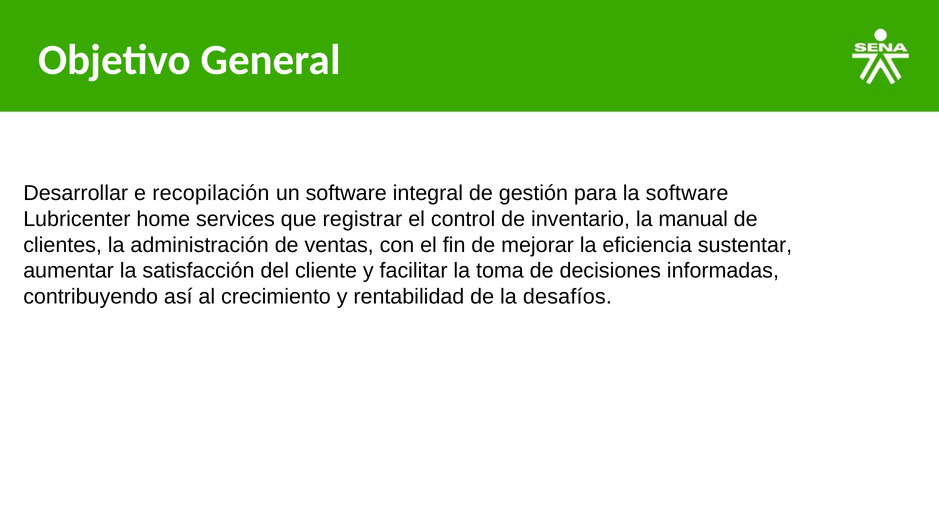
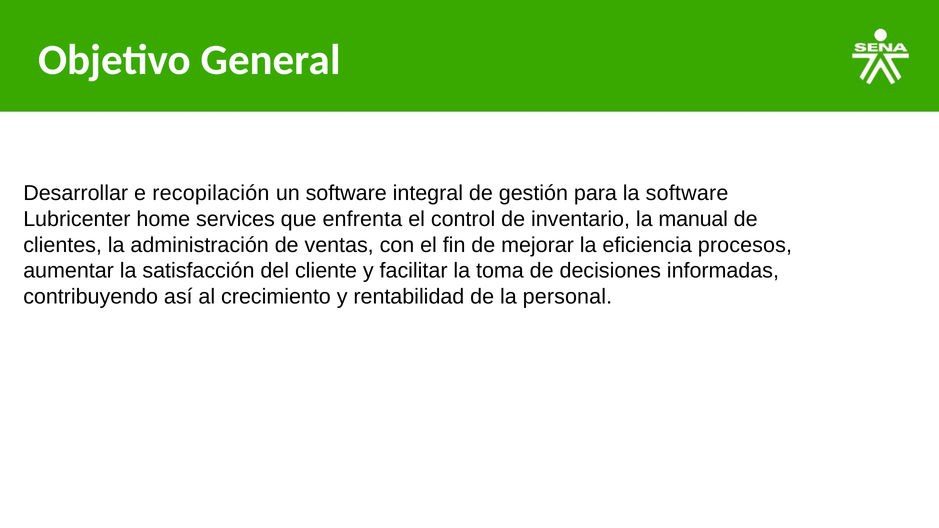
registrar: registrar -> enfrenta
sustentar: sustentar -> procesos
desafíos: desafíos -> personal
